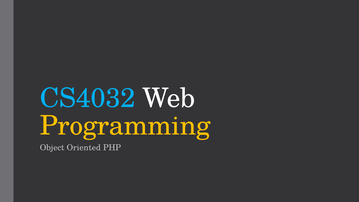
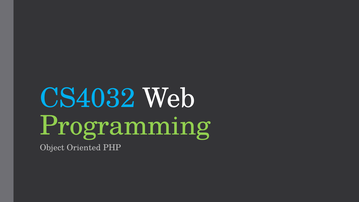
Programming colour: yellow -> light green
